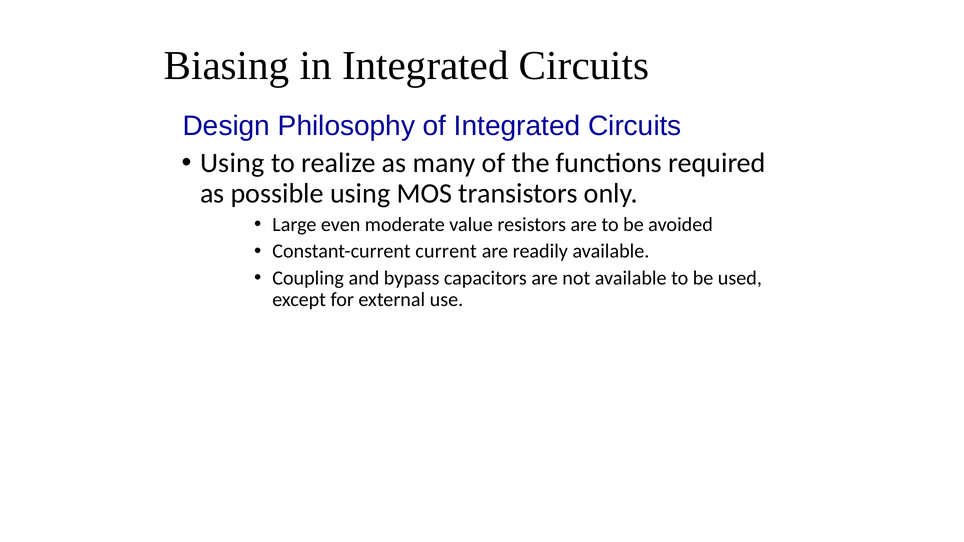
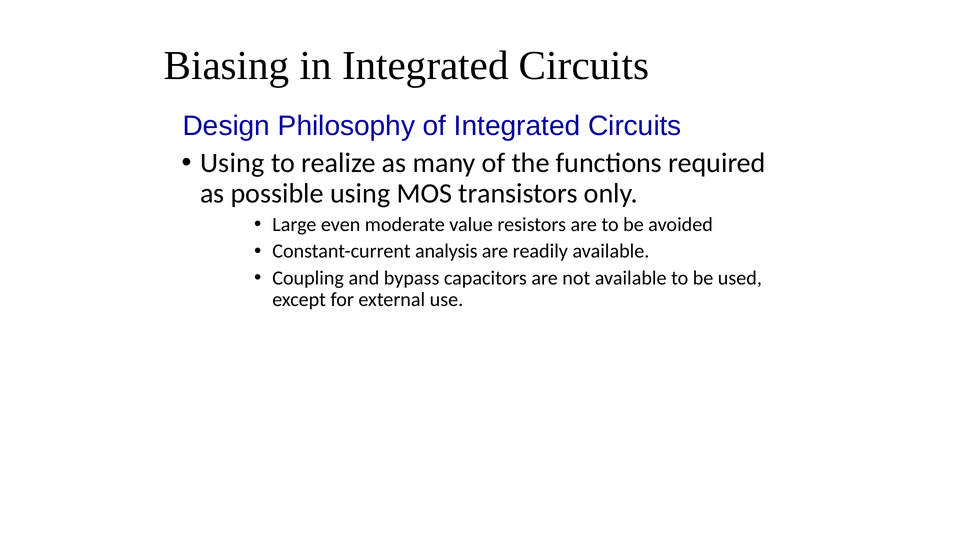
current: current -> analysis
